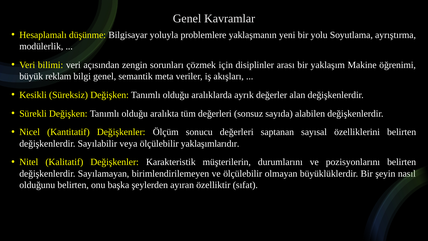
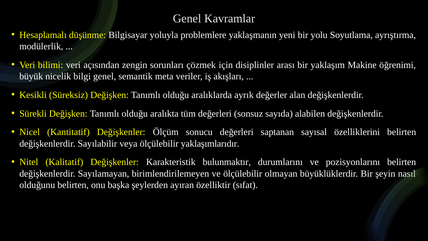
reklam: reklam -> nicelik
müşterilerin: müşterilerin -> bulunmaktır
